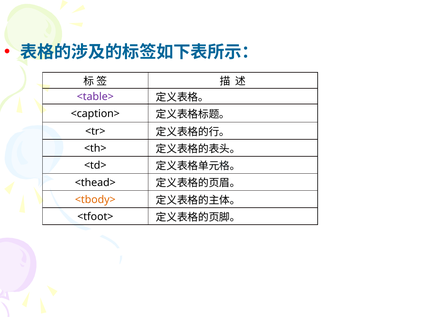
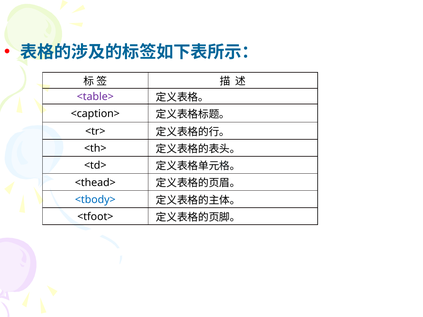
<tbody> colour: orange -> blue
